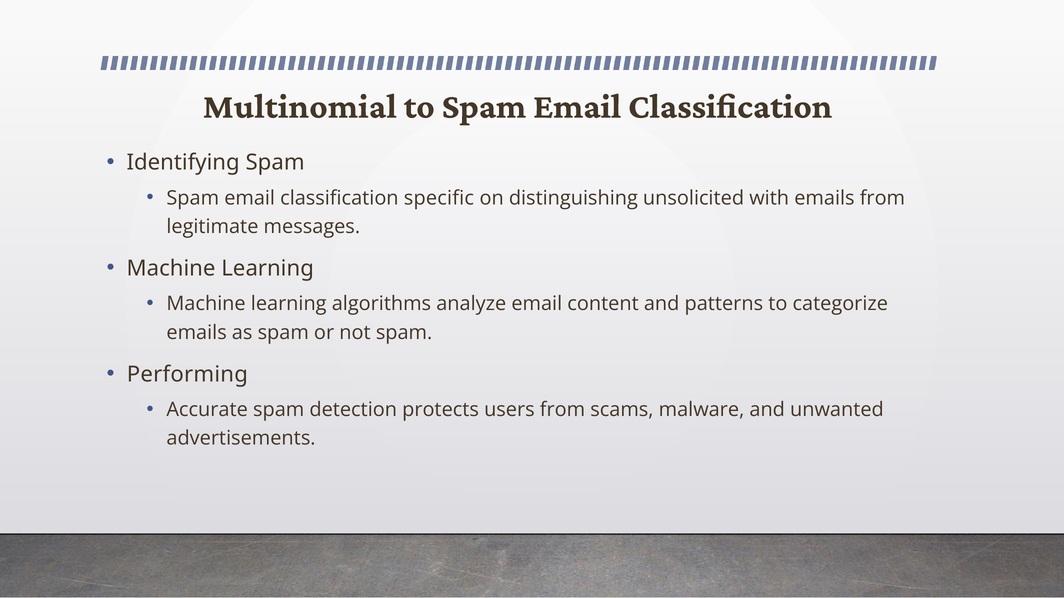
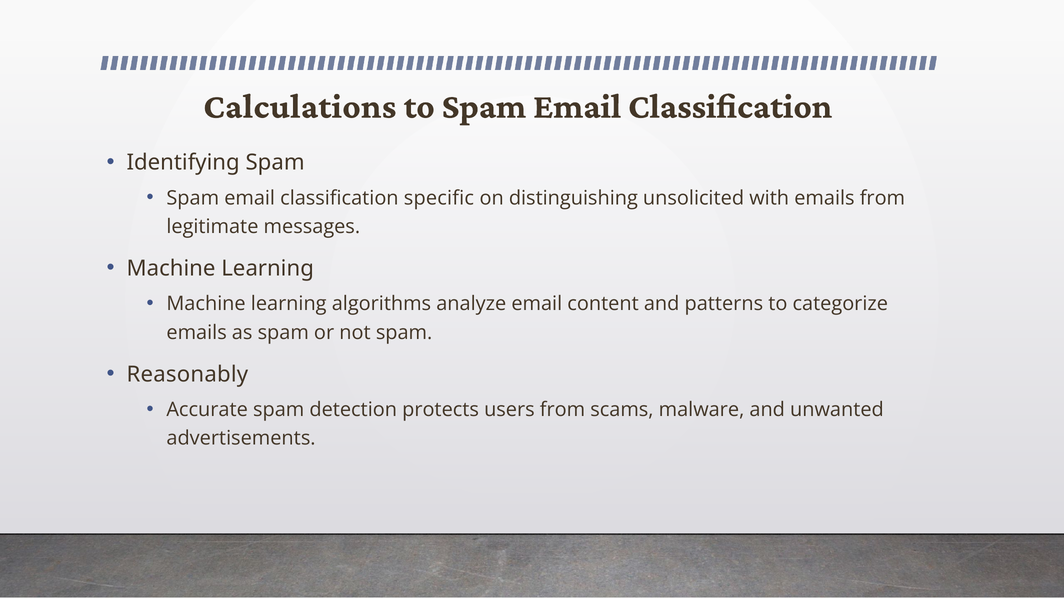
Multinomial: Multinomial -> Calculations
Performing: Performing -> Reasonably
